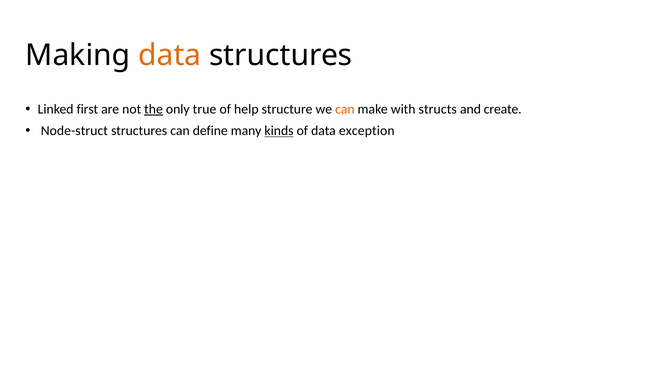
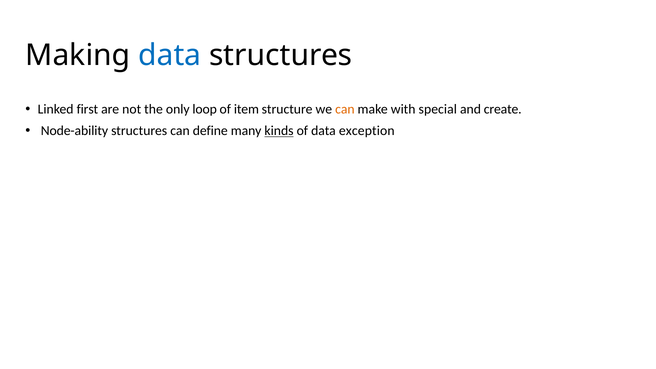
data at (170, 55) colour: orange -> blue
the underline: present -> none
true: true -> loop
help: help -> item
structs: structs -> special
Node-struct: Node-struct -> Node-ability
